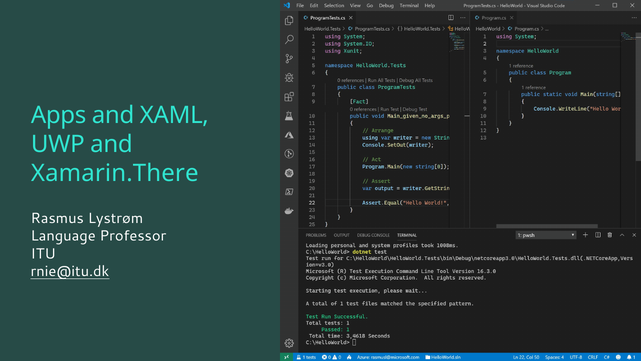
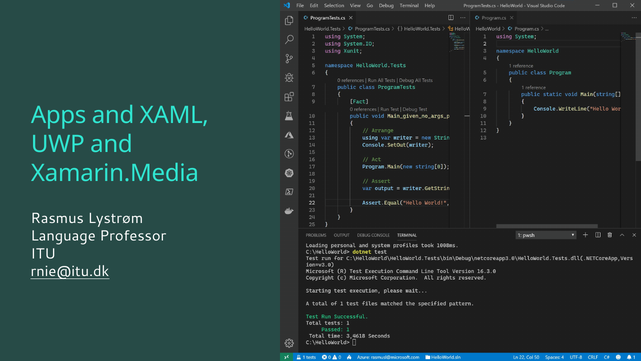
Xamarin.There: Xamarin.There -> Xamarin.Media
